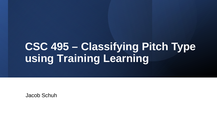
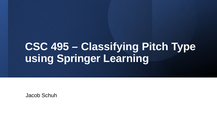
Training: Training -> Springer
